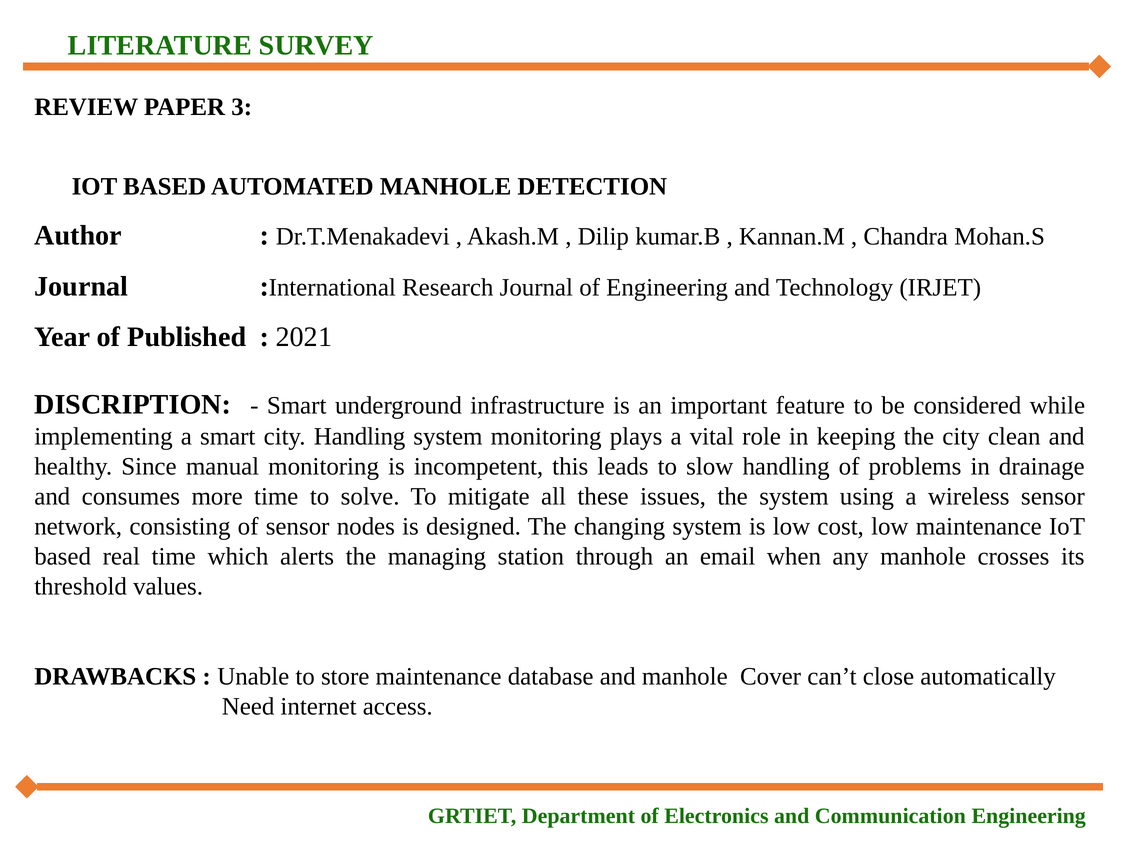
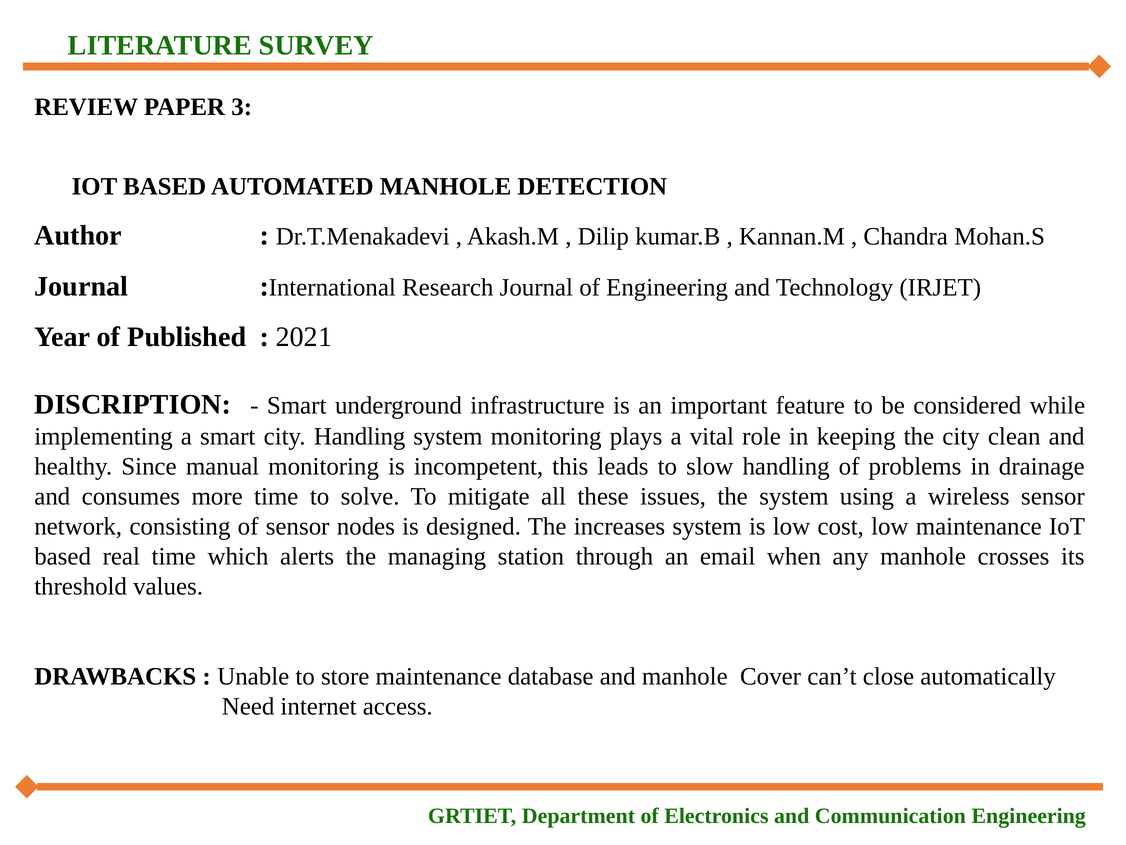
changing: changing -> increases
